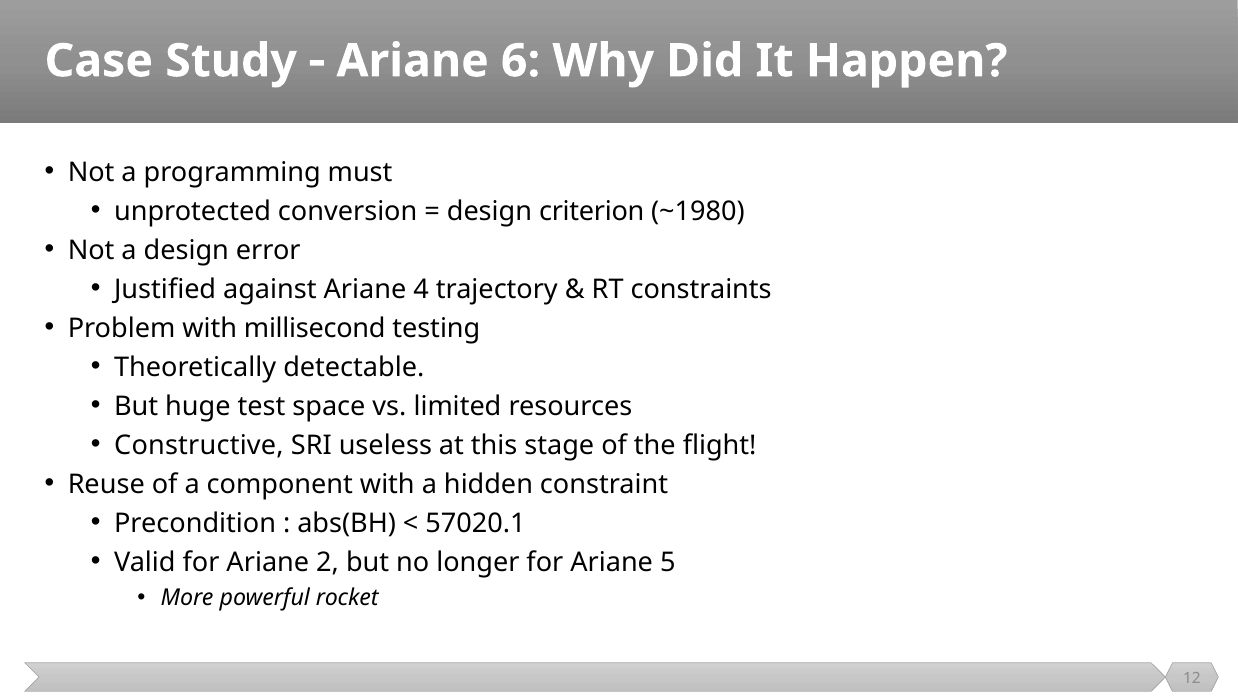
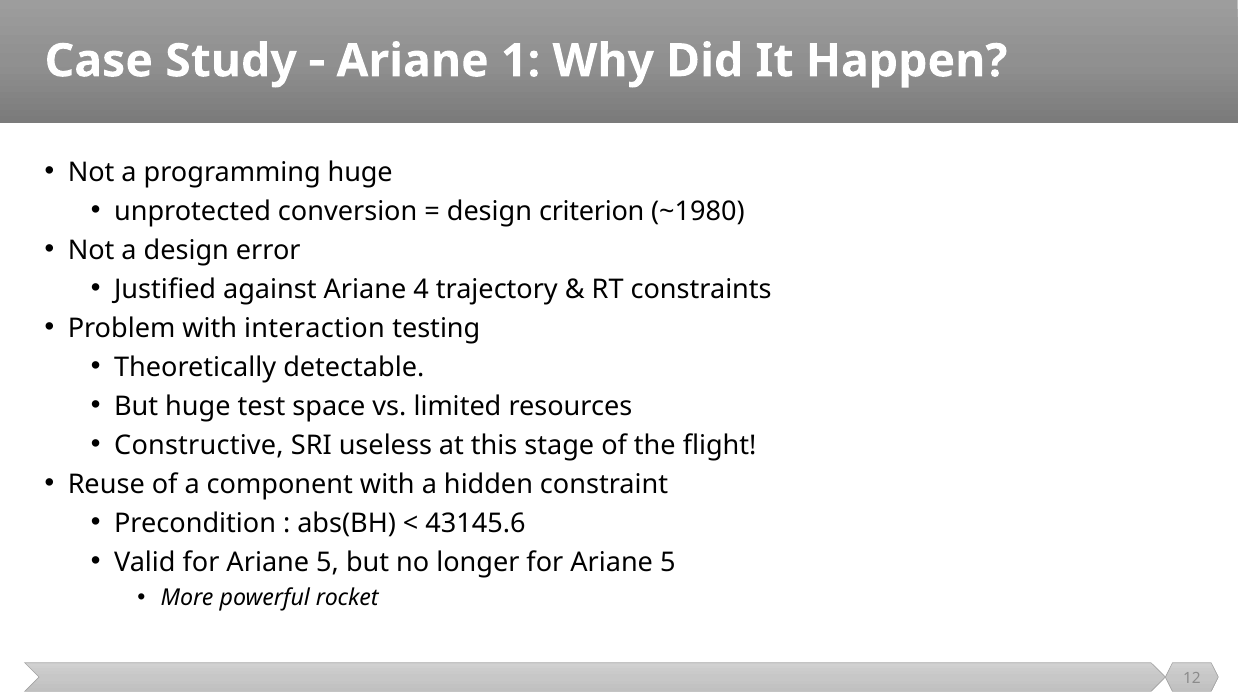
6: 6 -> 1
programming must: must -> huge
millisecond: millisecond -> interaction
57020.1: 57020.1 -> 43145.6
Valid for Ariane 2: 2 -> 5
